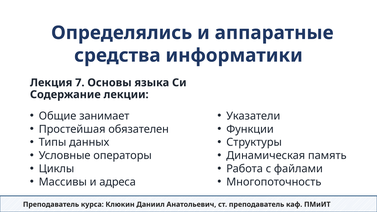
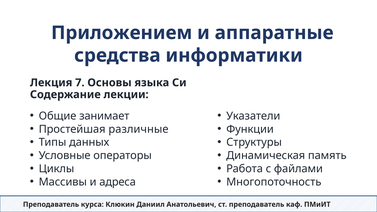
Определялись: Определялись -> Приложением
обязателен: обязателен -> различные
